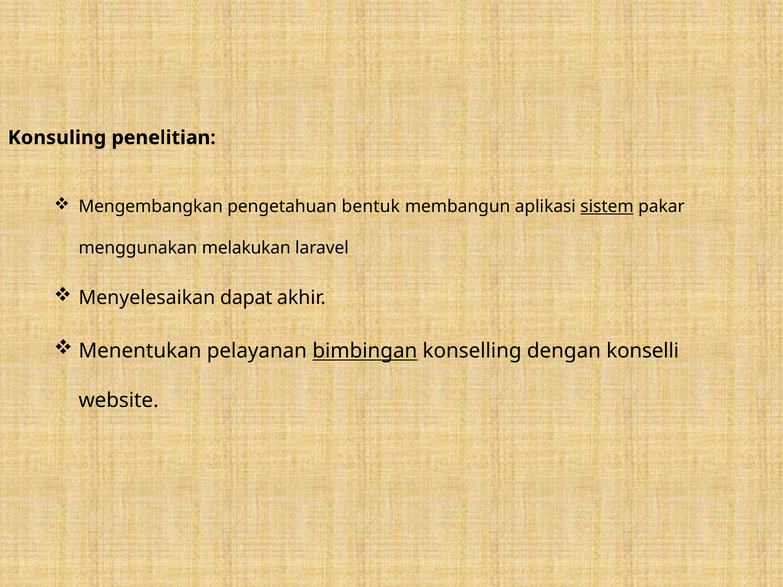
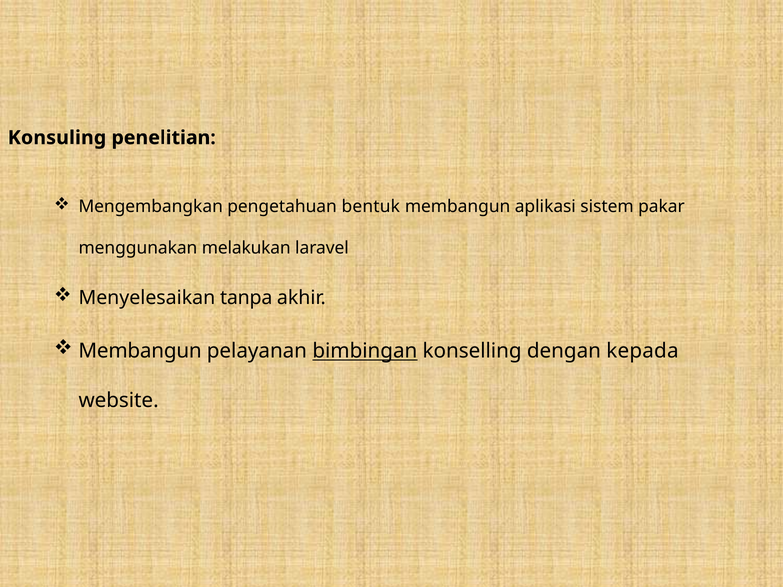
sistem underline: present -> none
dapat: dapat -> tanpa
Menentukan at (140, 351): Menentukan -> Membangun
konselli: konselli -> kepada
